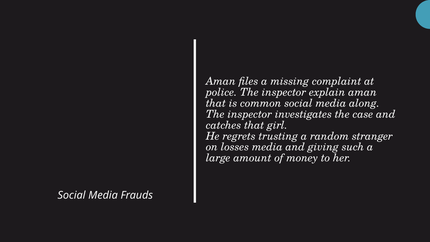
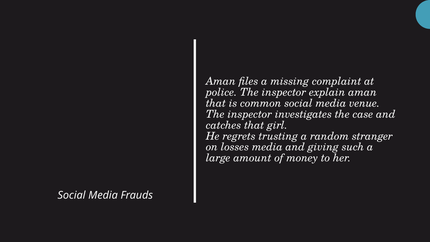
along: along -> venue
